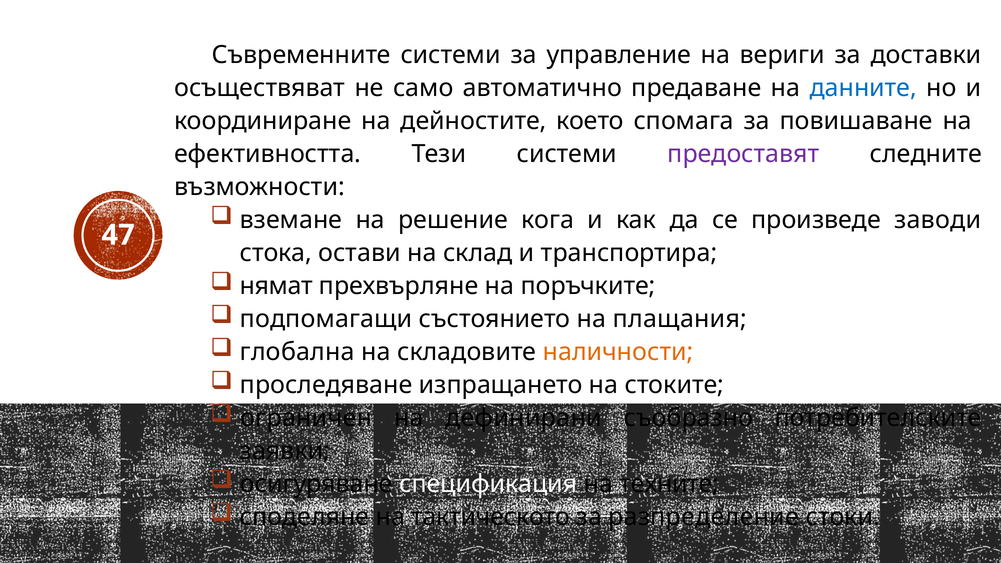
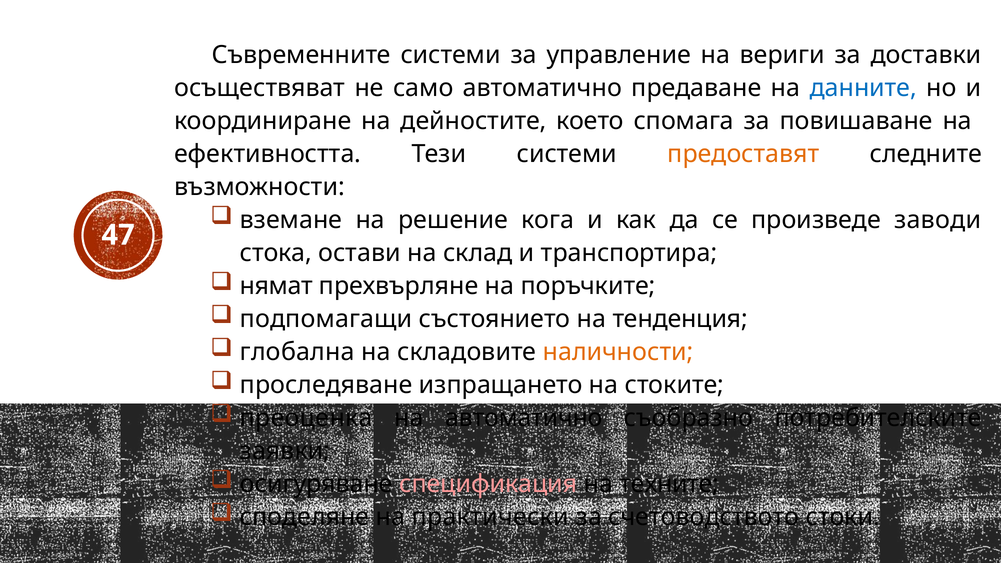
предоставят colour: purple -> orange
плащания: плащания -> тенденция
ограничен: ограничен -> преоценка
на дефинирани: дефинирани -> автоматично
спецификация colour: white -> pink
тактическото: тактическото -> практически
разпределение: разпределение -> счетоводството
